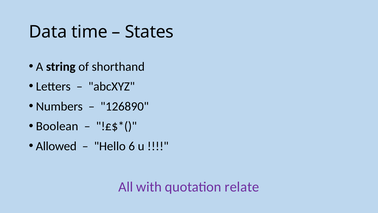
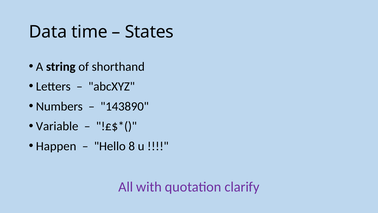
126890: 126890 -> 143890
Boolean: Boolean -> Variable
Allowed: Allowed -> Happen
6: 6 -> 8
relate: relate -> clarify
